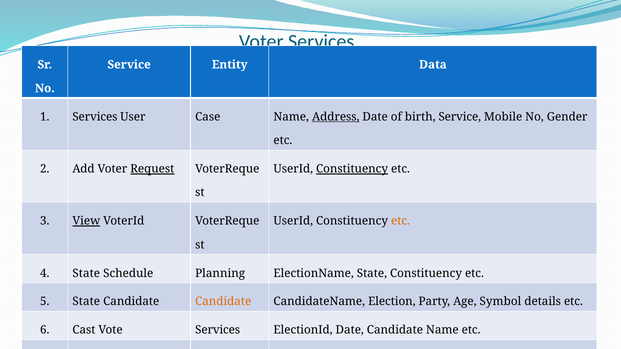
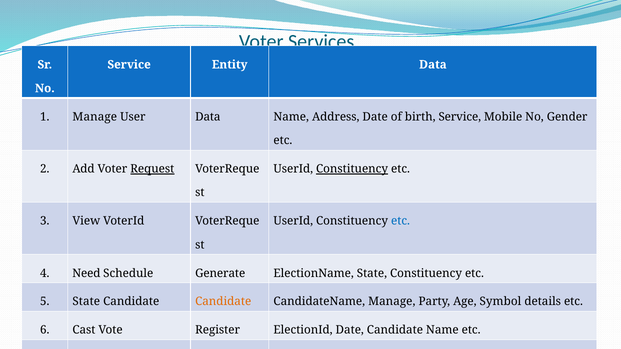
1 Services: Services -> Manage
User Case: Case -> Data
Address underline: present -> none
View at (86, 221) underline: present -> none
etc at (401, 221) colour: orange -> blue
4 State: State -> Need
Planning: Planning -> Generate
CandidateName Election: Election -> Manage
Vote Services: Services -> Register
